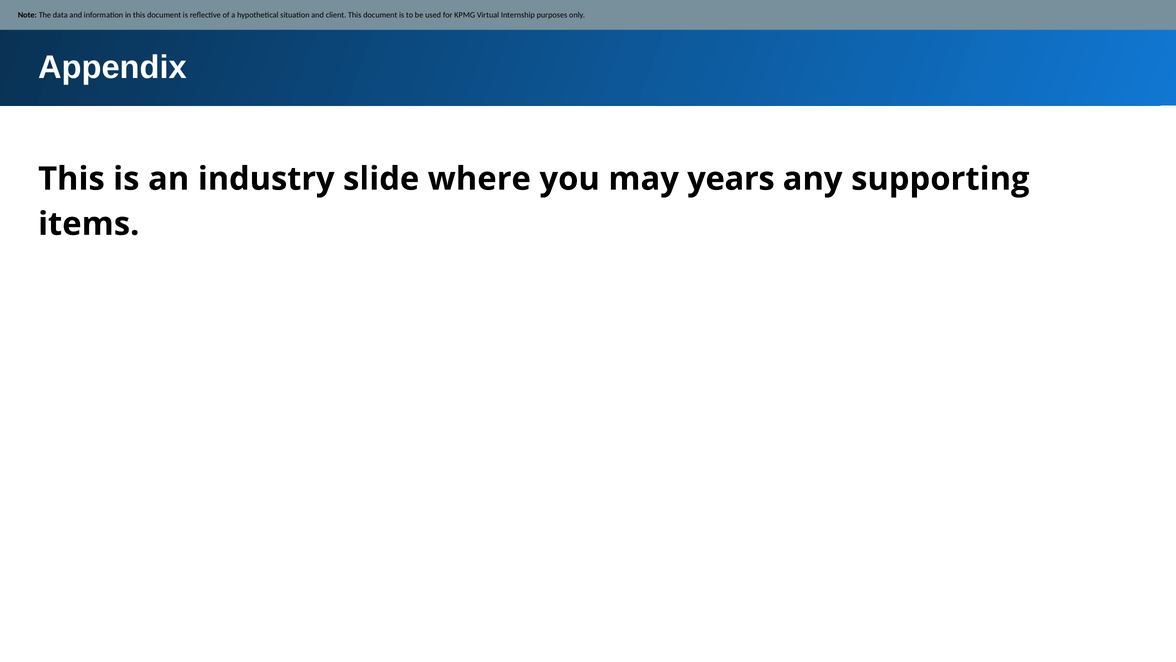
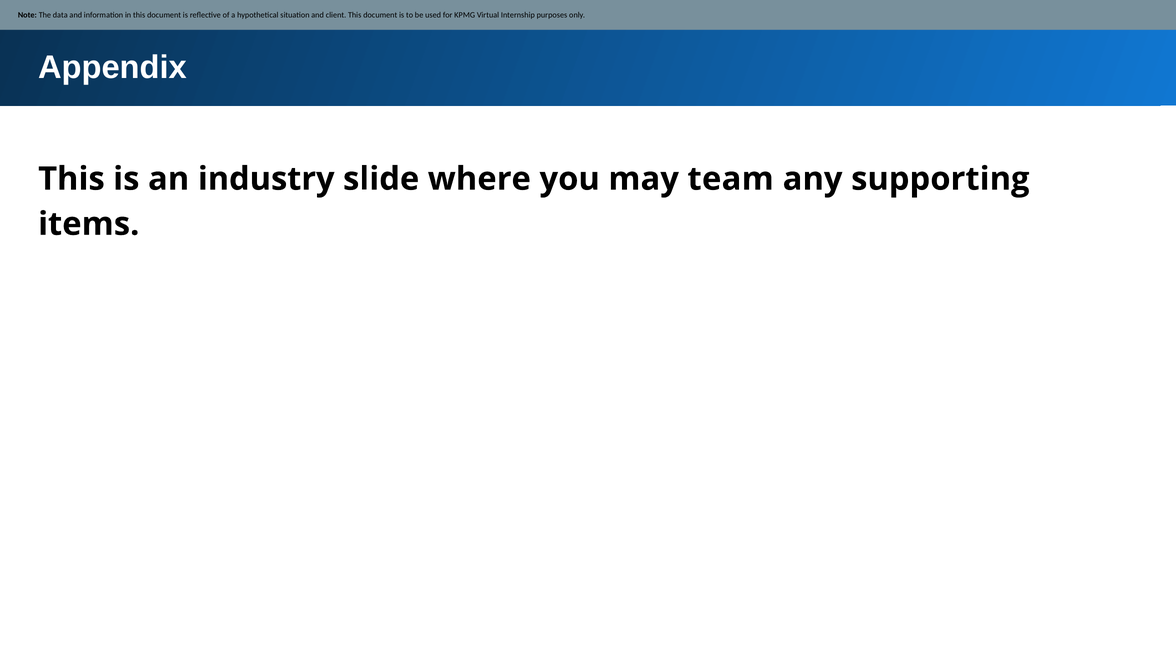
years: years -> team
